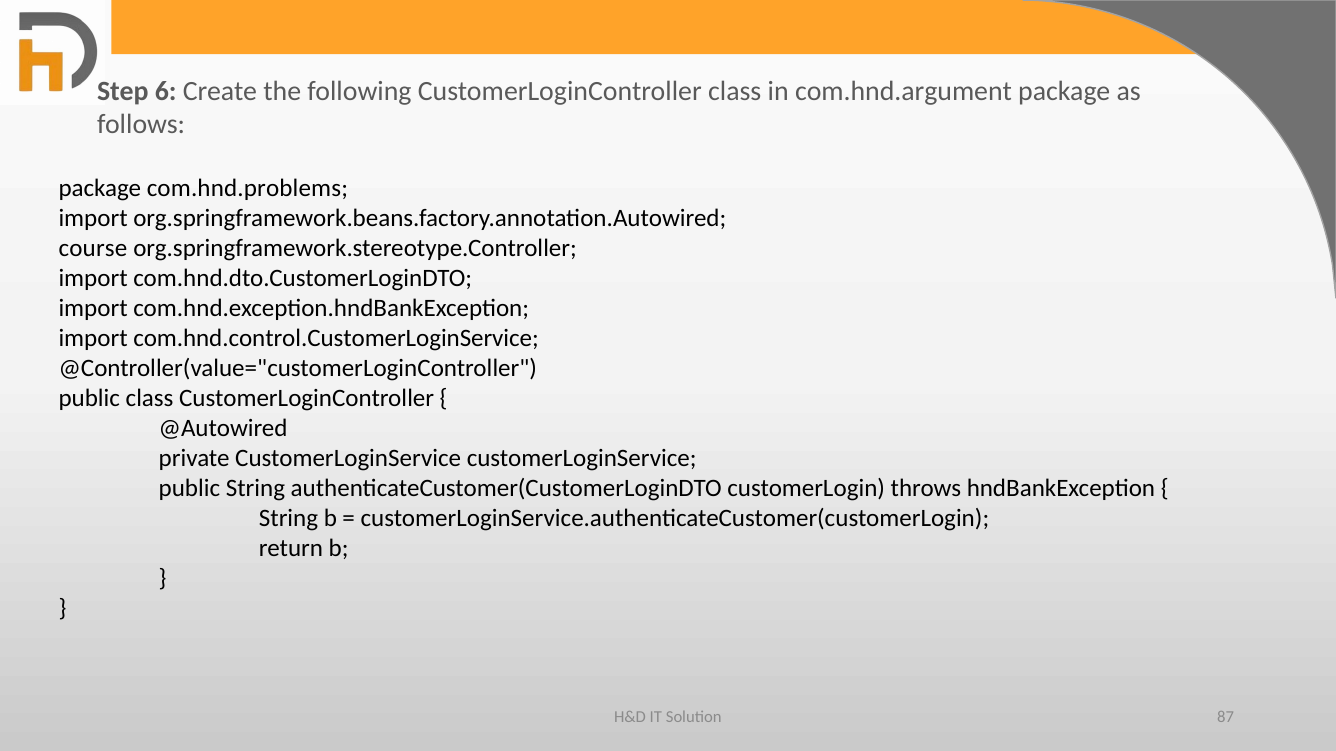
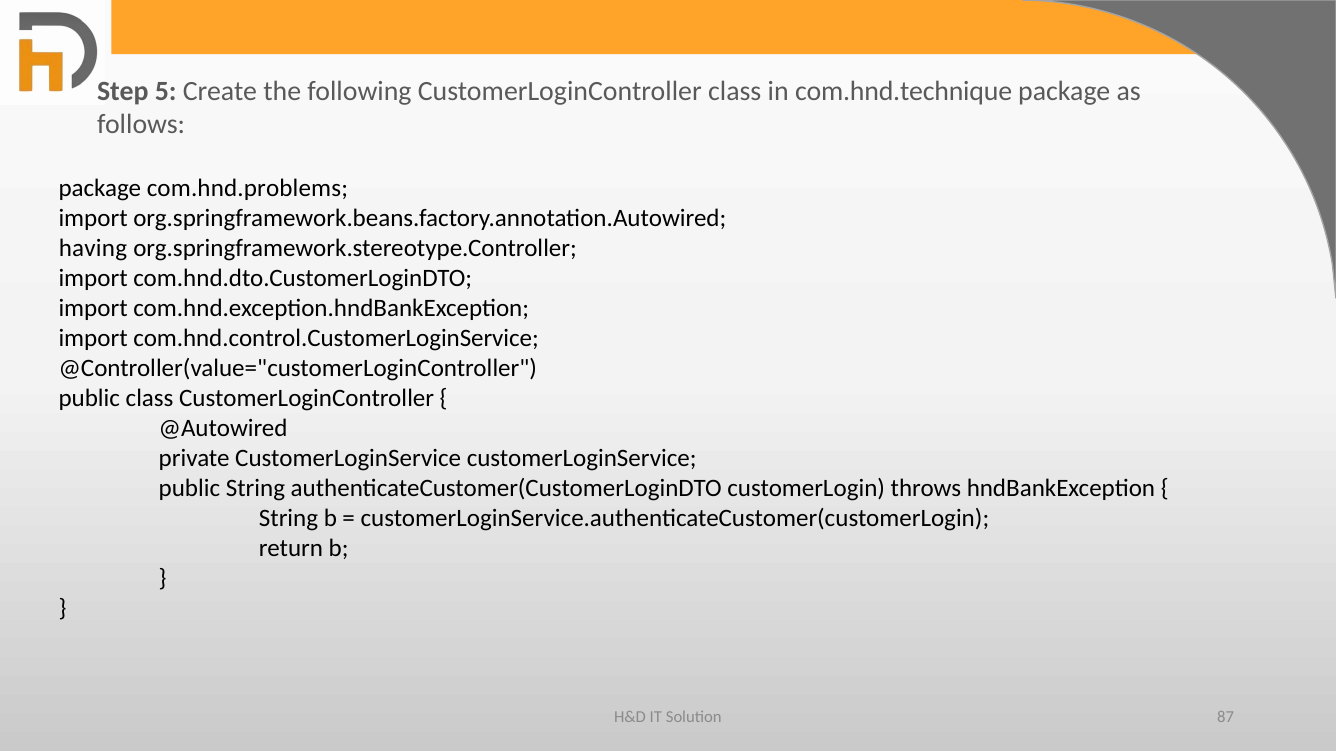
6: 6 -> 5
com.hnd.argument: com.hnd.argument -> com.hnd.technique
course: course -> having
